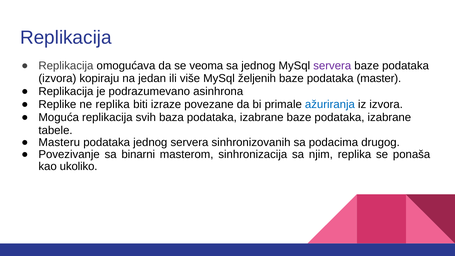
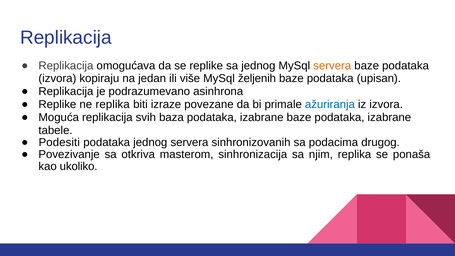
se veoma: veoma -> replike
servera at (332, 66) colour: purple -> orange
master: master -> upisan
Masteru: Masteru -> Podesiti
binarni: binarni -> otkriva
